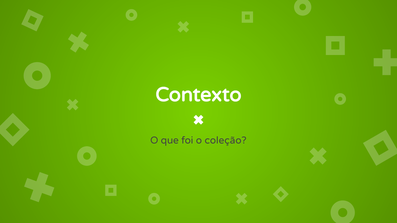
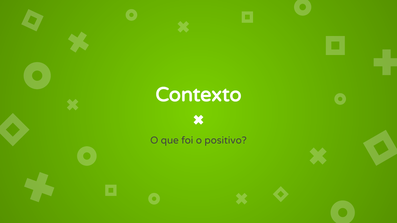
coleção: coleção -> positivo
